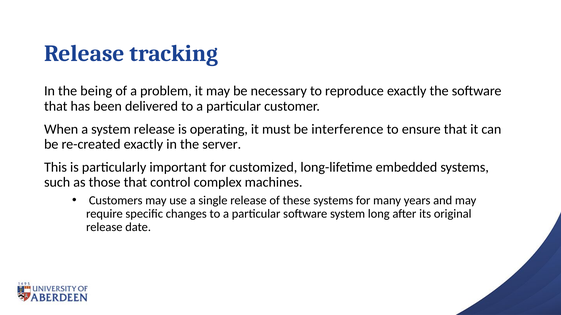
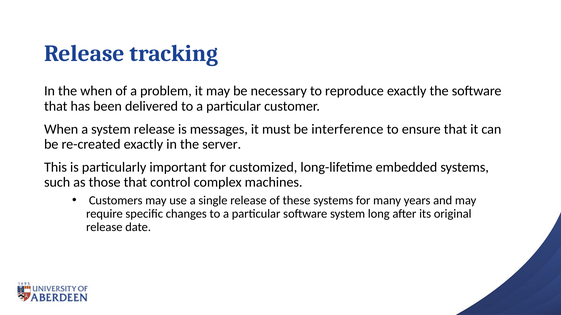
the being: being -> when
operating: operating -> messages
